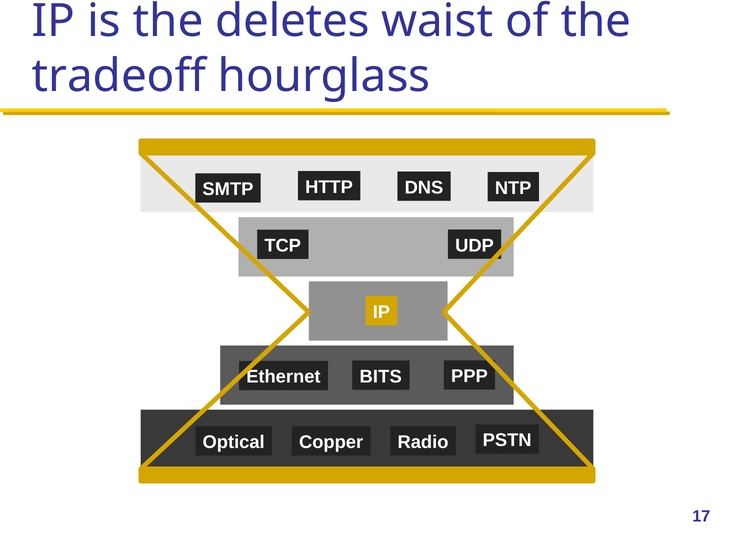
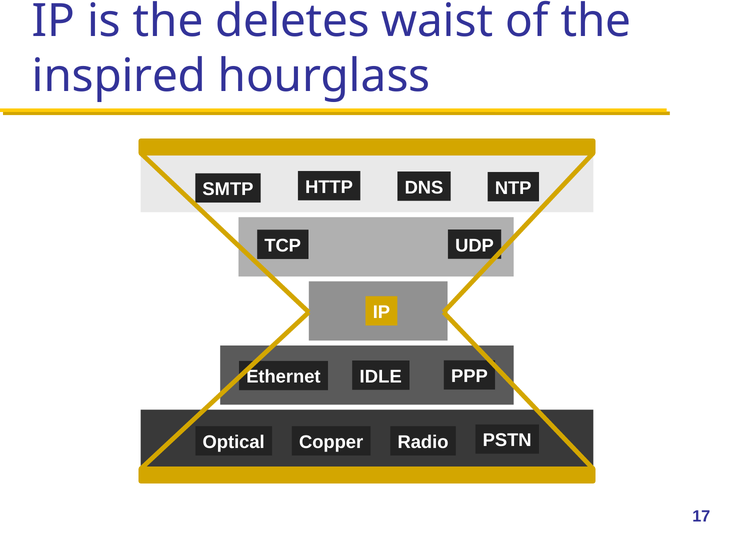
tradeoff: tradeoff -> inspired
BITS: BITS -> IDLE
